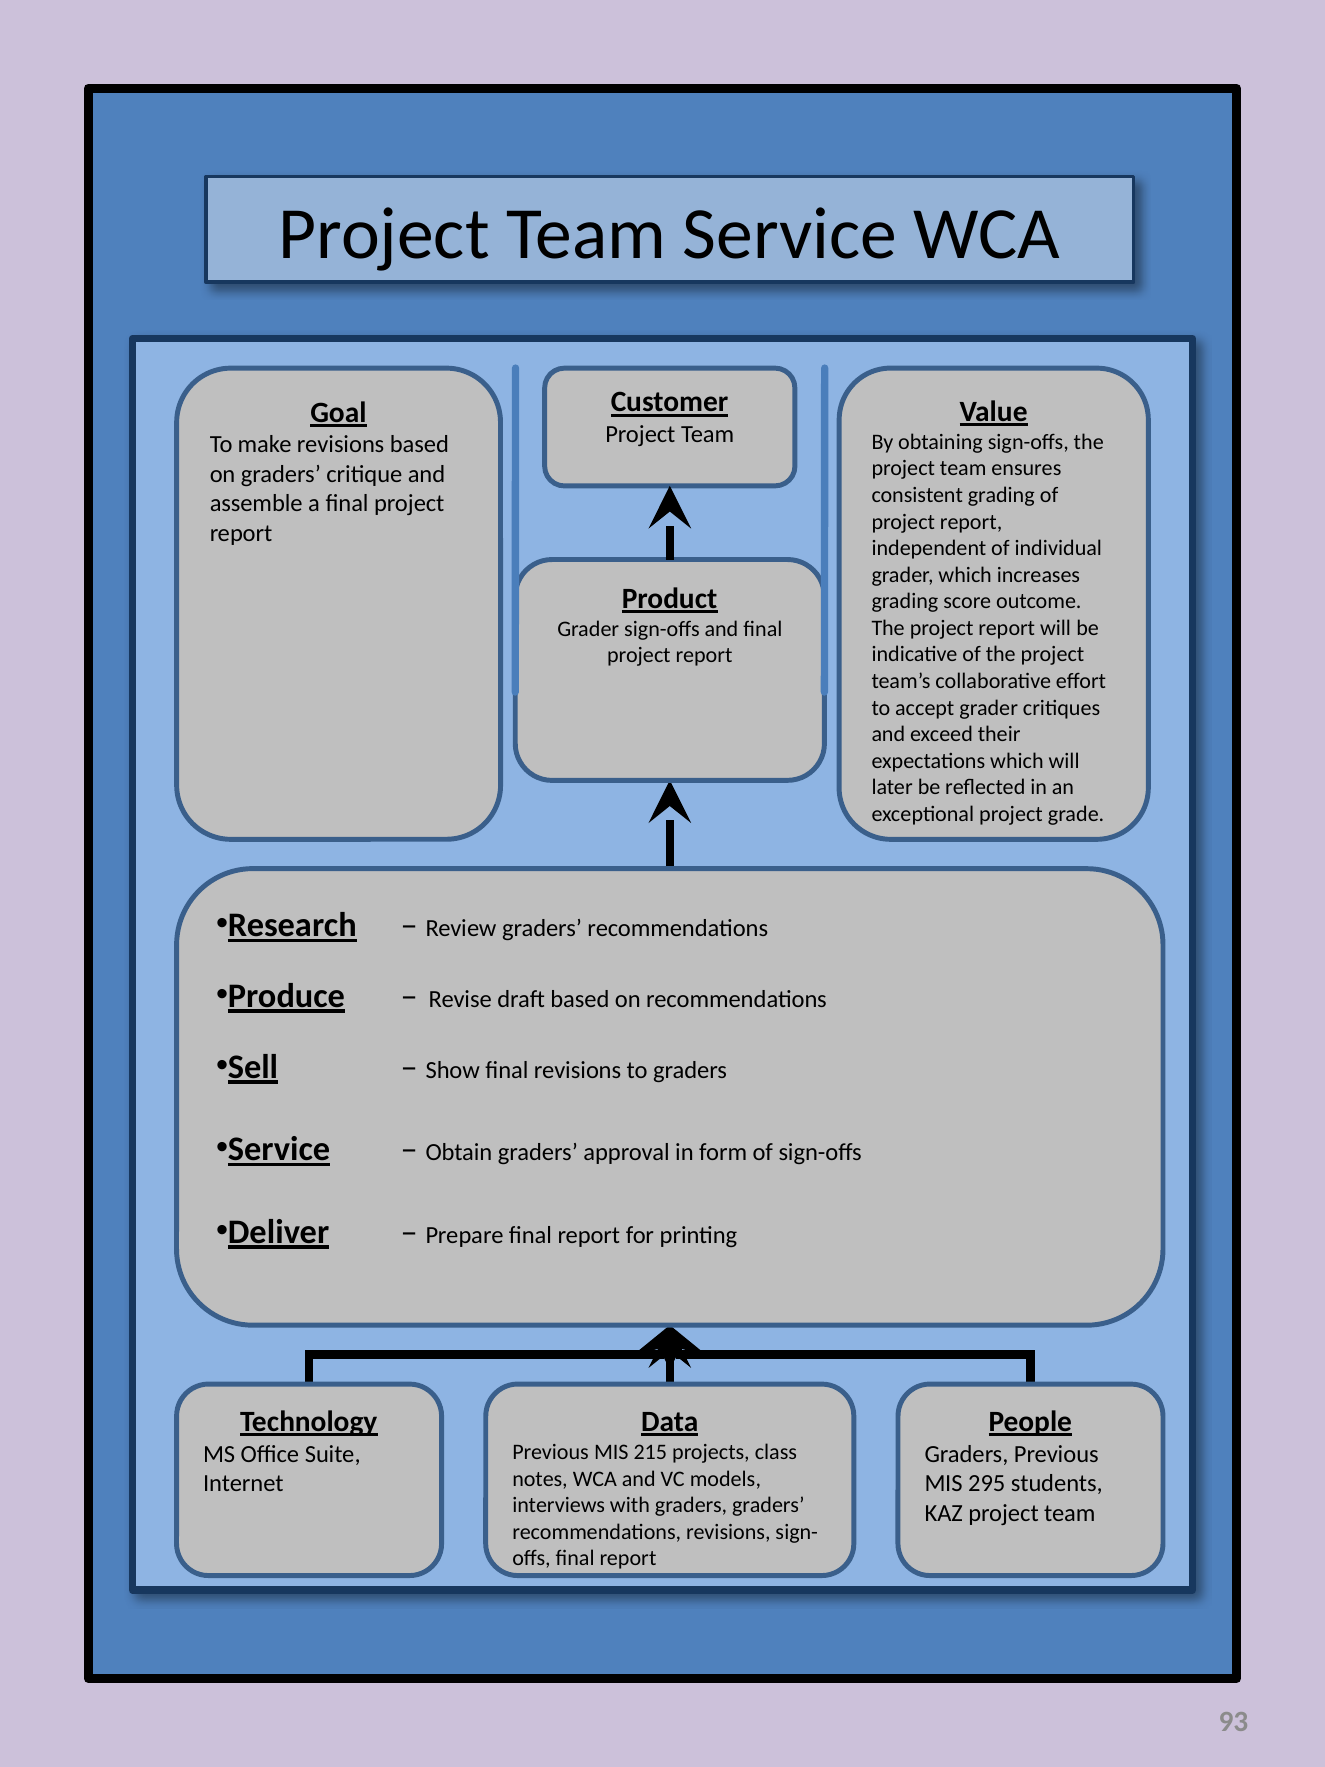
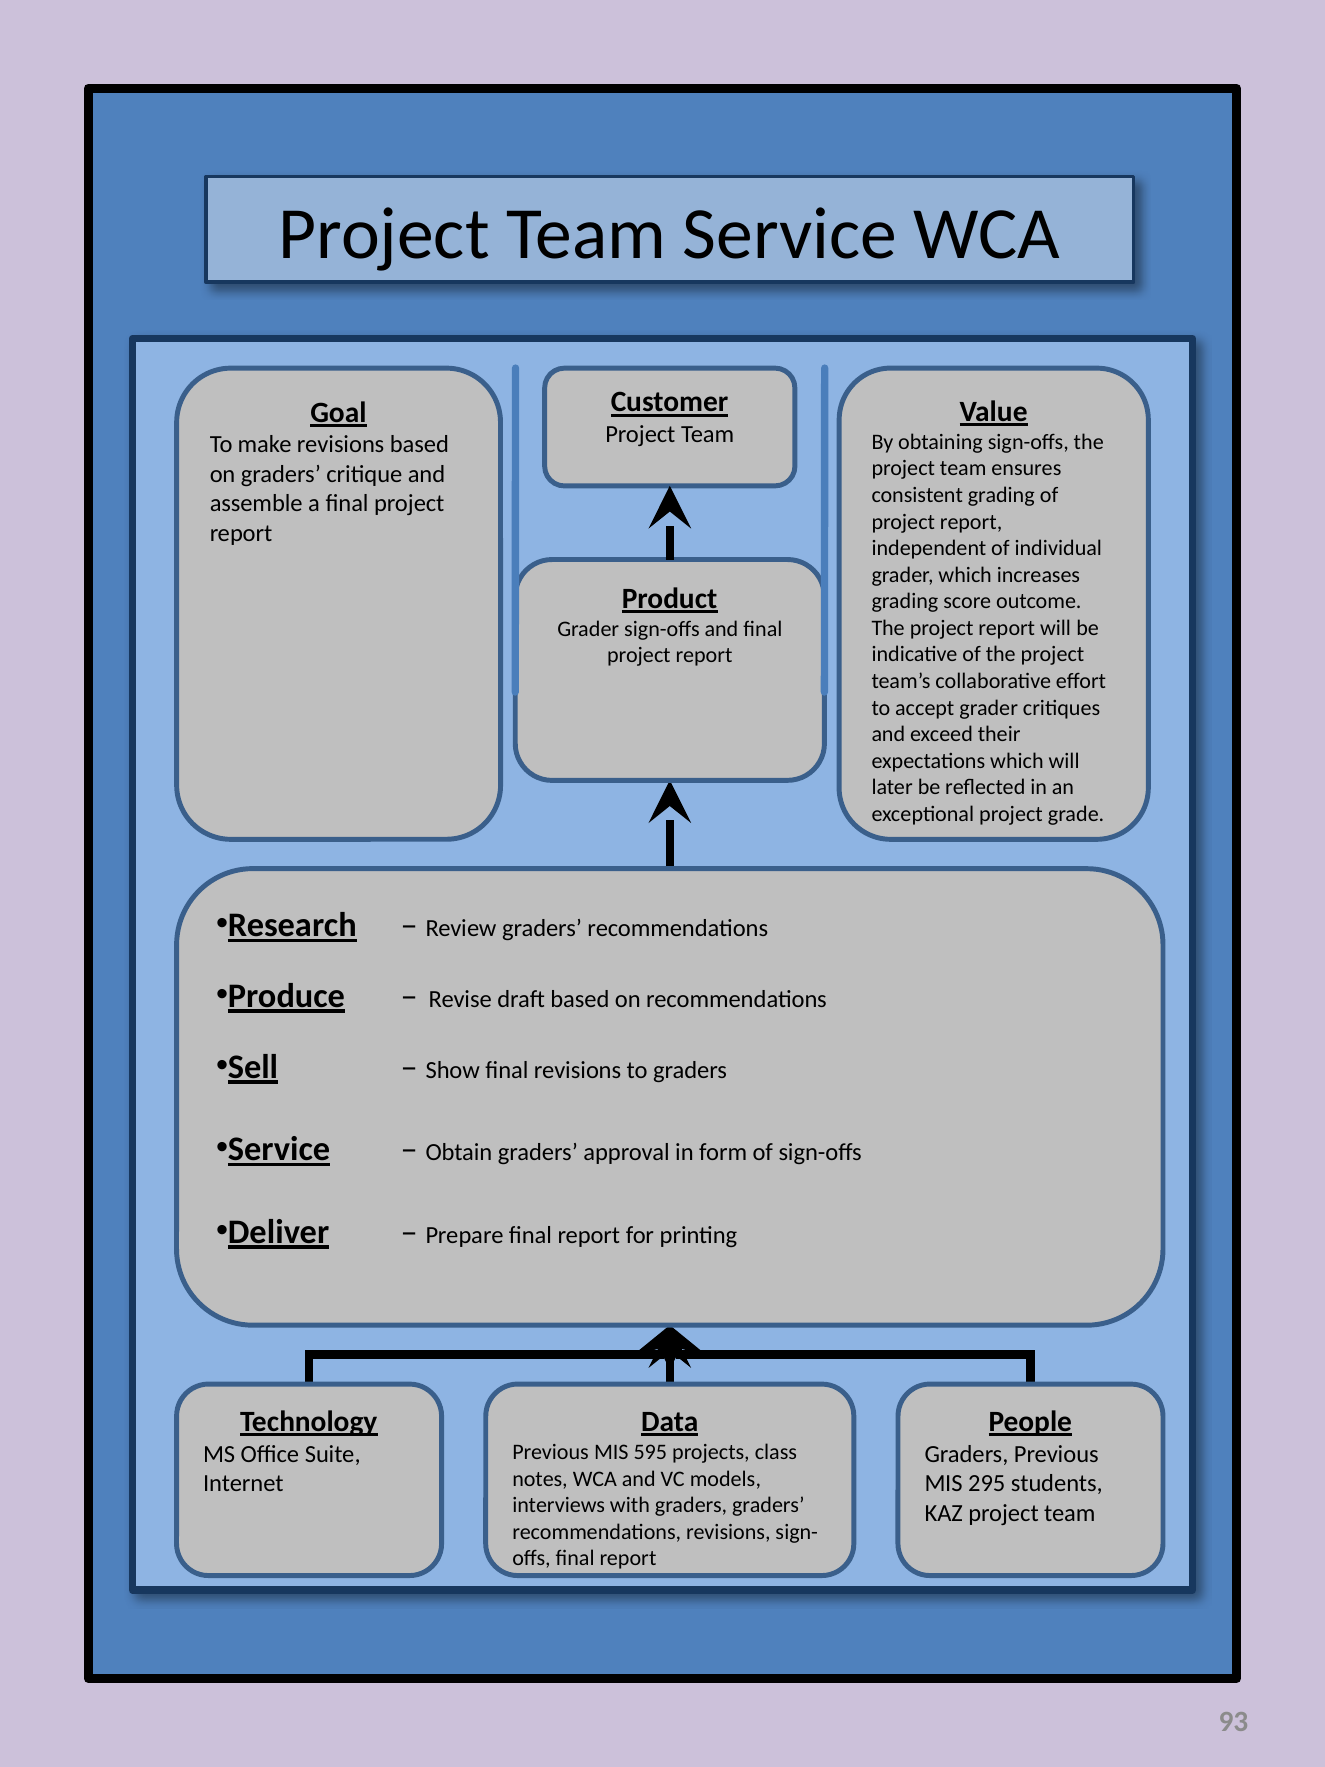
215: 215 -> 595
